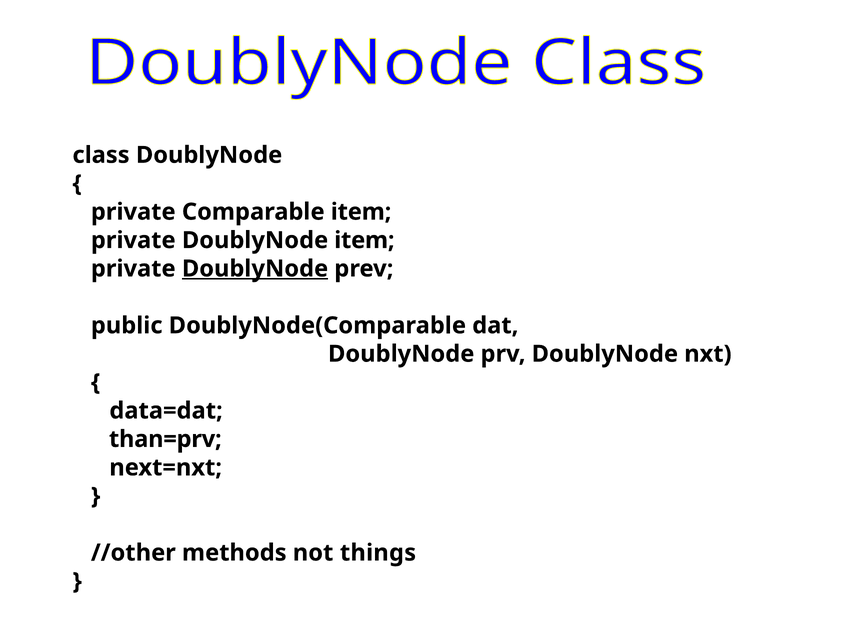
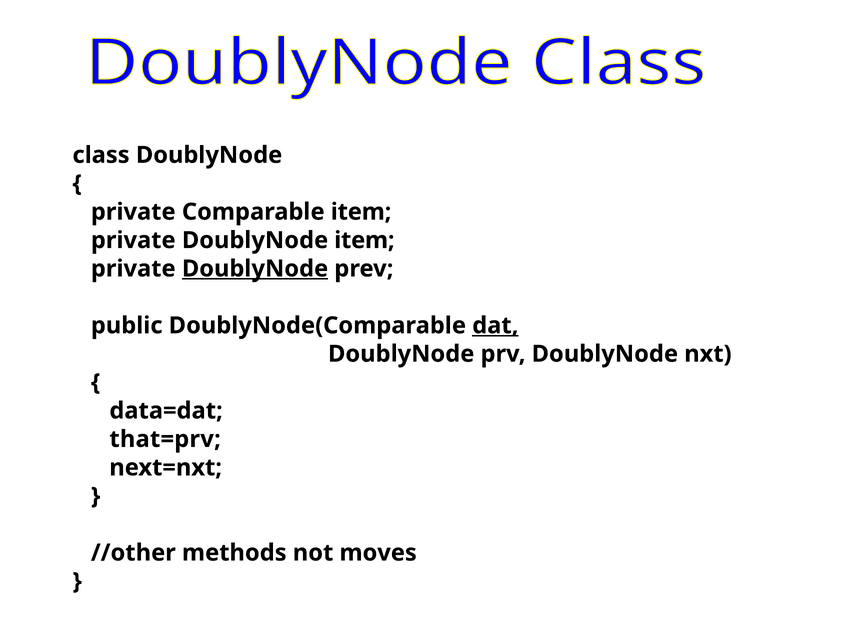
dat underline: none -> present
than=prv: than=prv -> that=prv
things: things -> moves
